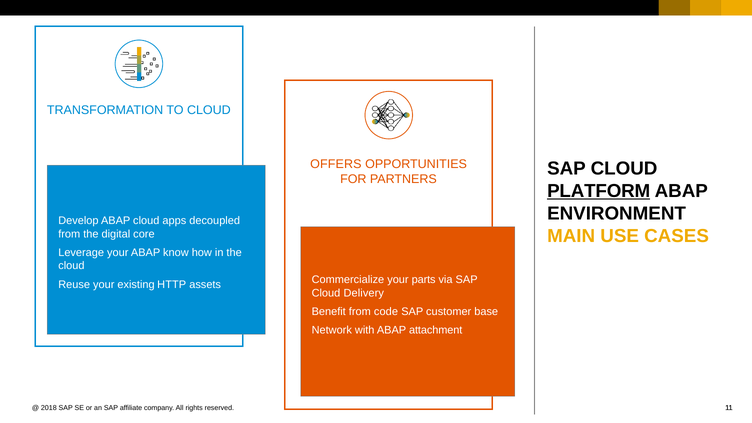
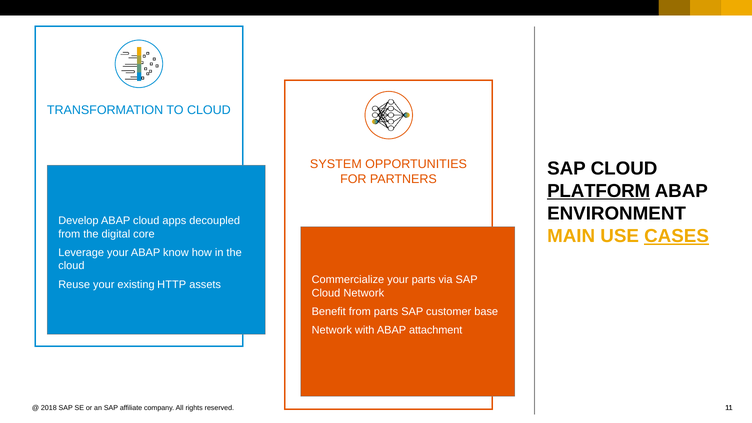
OFFERS: OFFERS -> SYSTEM
CASES underline: none -> present
Cloud Delivery: Delivery -> Network
from code: code -> parts
